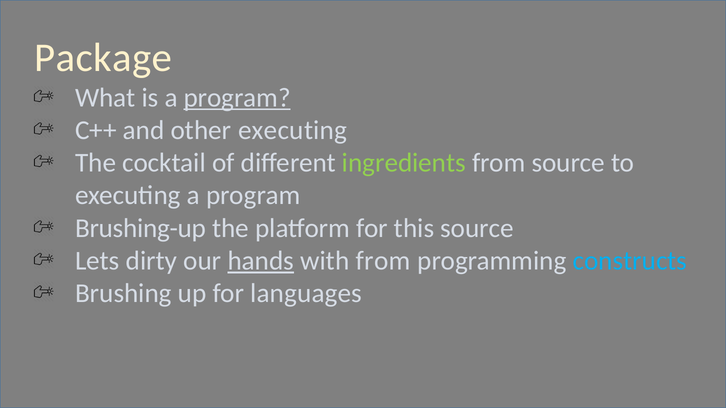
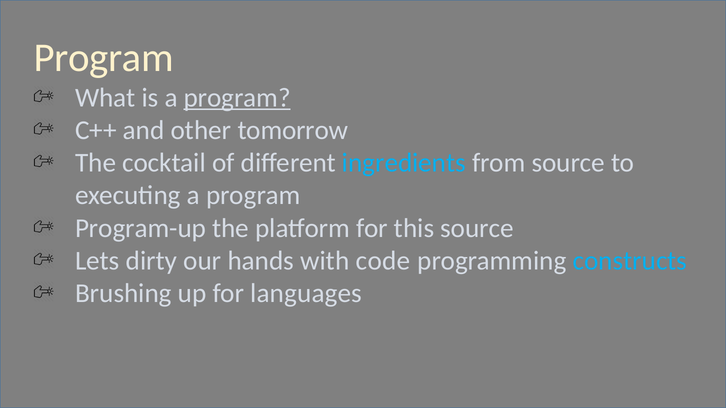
Package at (103, 58): Package -> Program
other executing: executing -> tomorrow
ingredients colour: light green -> light blue
Brushing-up: Brushing-up -> Program-up
hands underline: present -> none
with from: from -> code
